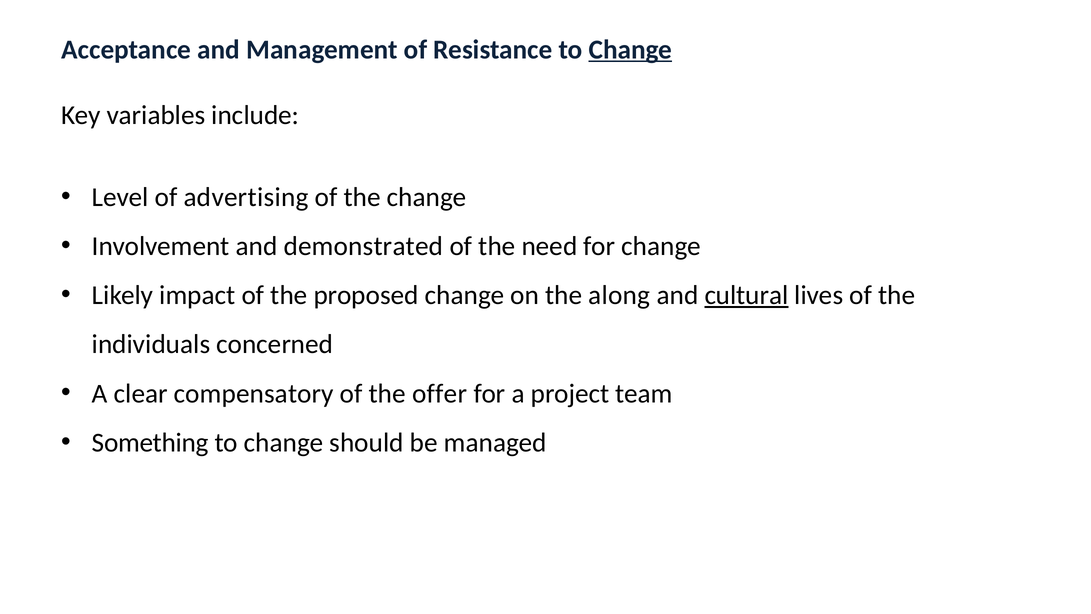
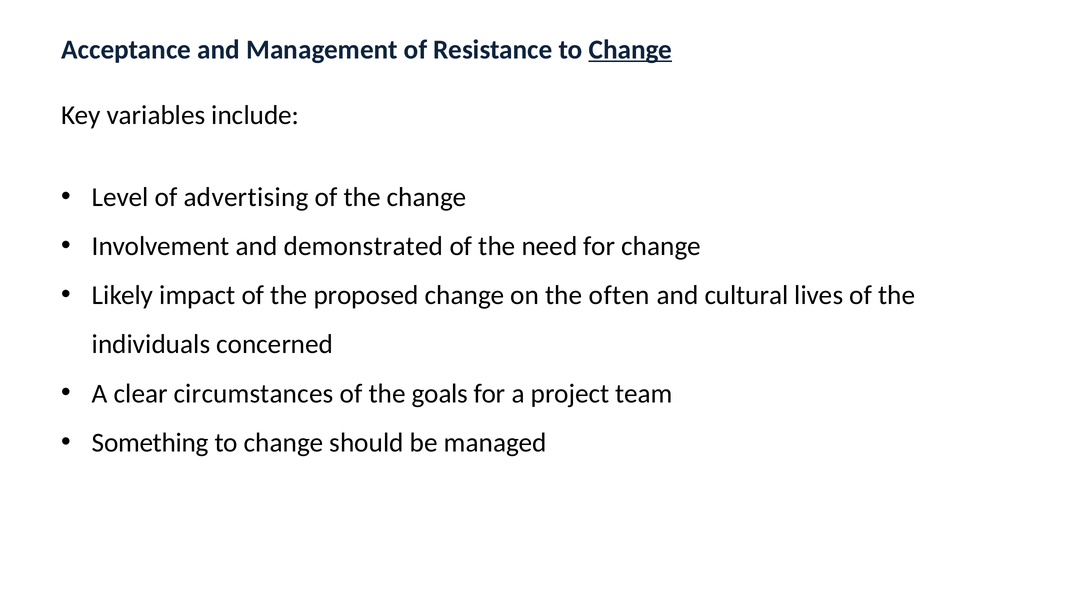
along: along -> often
cultural underline: present -> none
compensatory: compensatory -> circumstances
offer: offer -> goals
